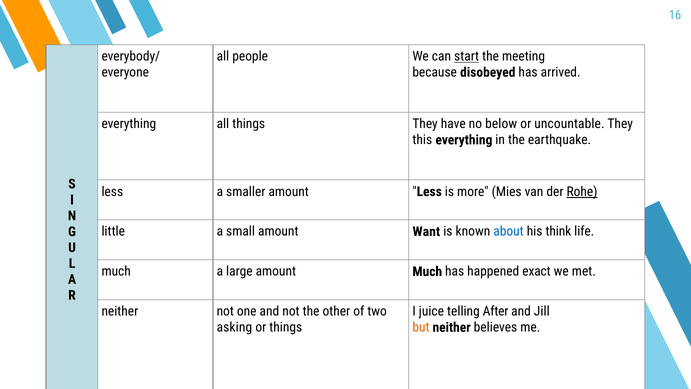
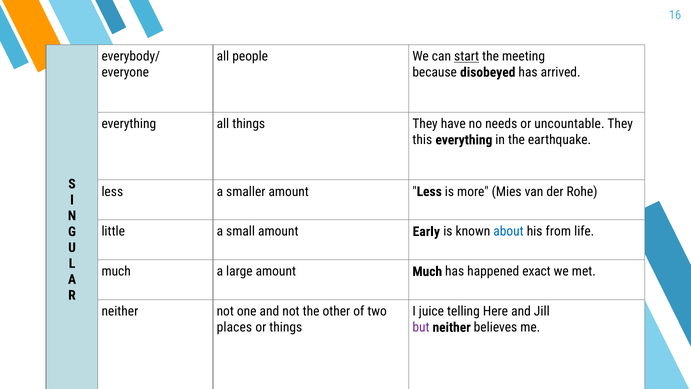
below: below -> needs
Rohe underline: present -> none
Want: Want -> Early
think: think -> from
After: After -> Here
asking: asking -> places
but colour: orange -> purple
